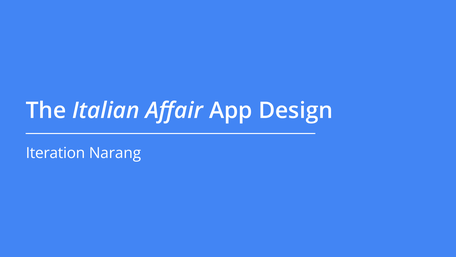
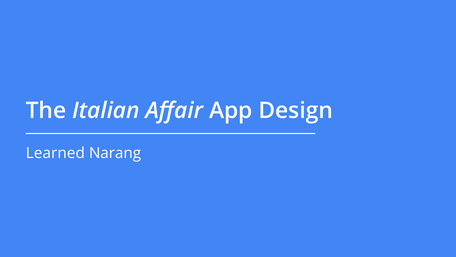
Iteration: Iteration -> Learned
